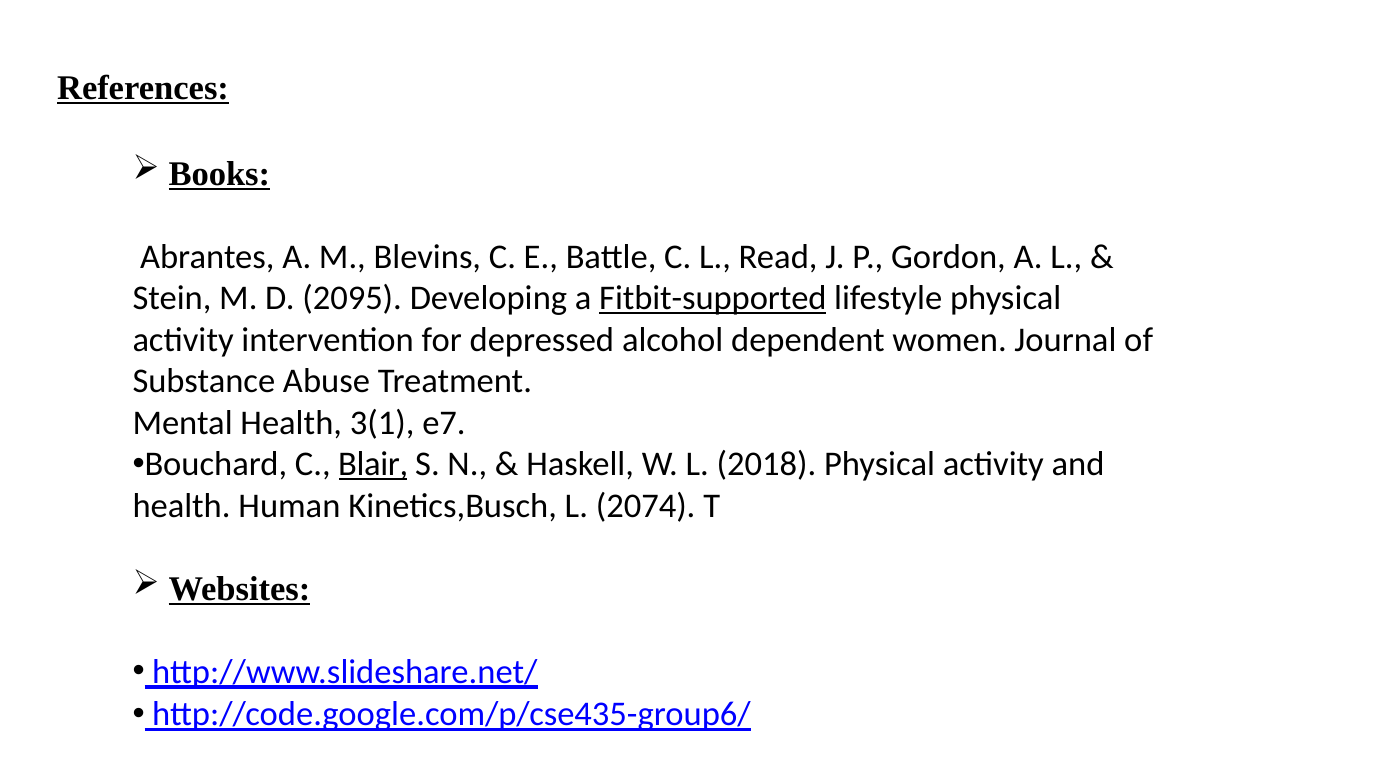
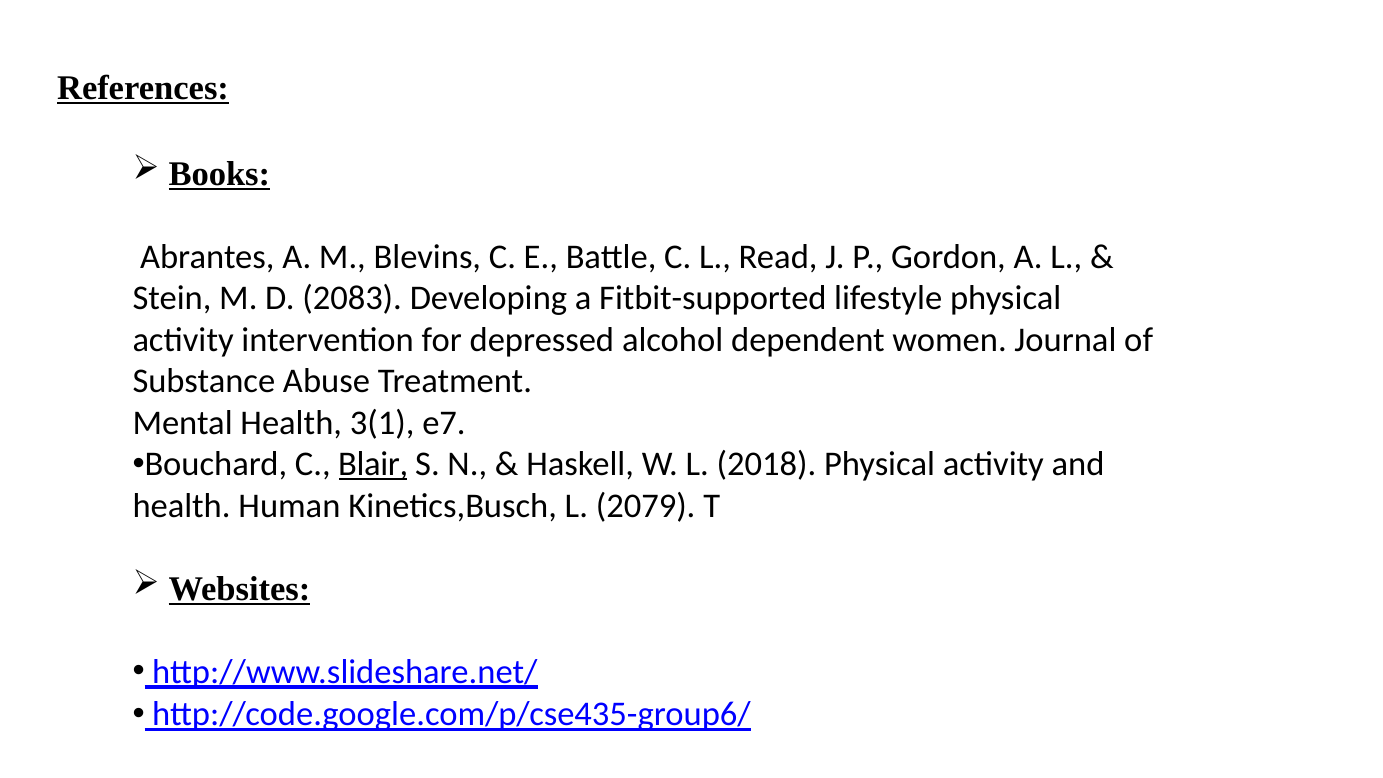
2095: 2095 -> 2083
Fitbit-supported underline: present -> none
2074: 2074 -> 2079
